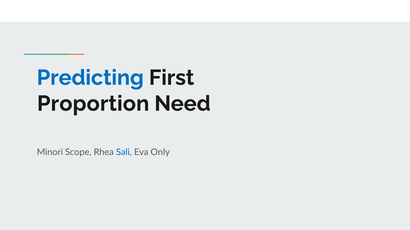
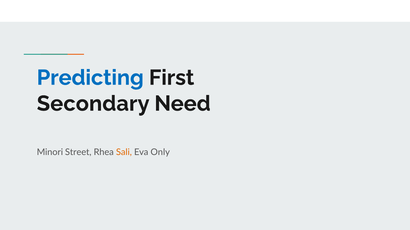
Proportion: Proportion -> Secondary
Scope: Scope -> Street
Sali colour: blue -> orange
